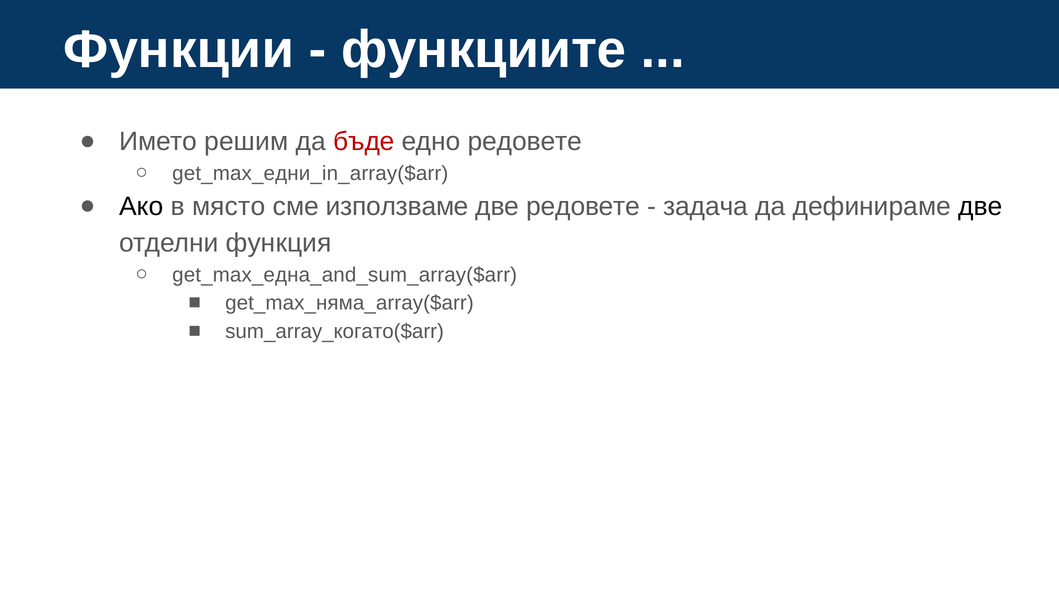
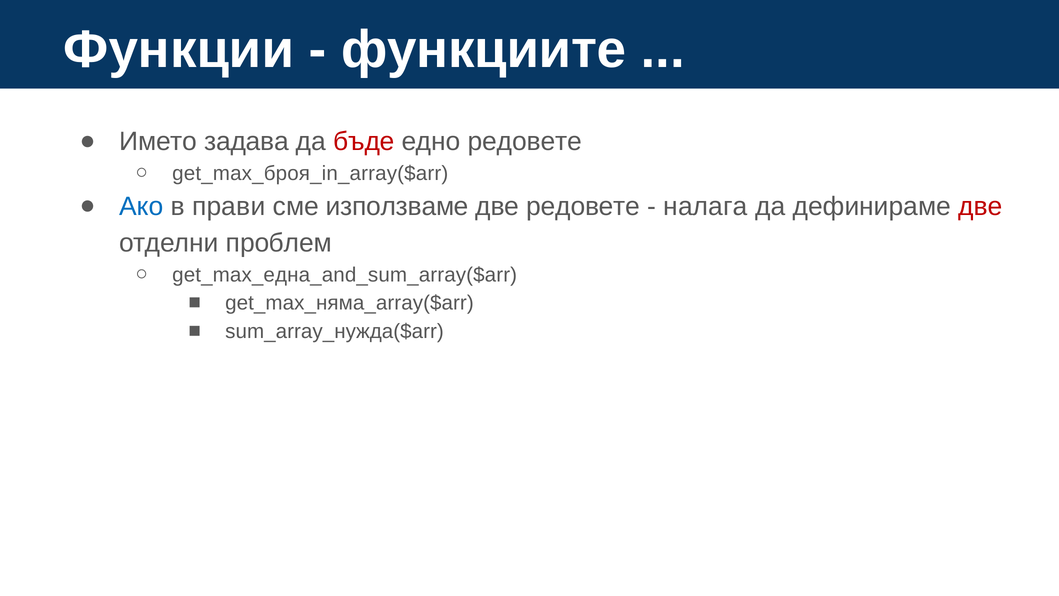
решим: решим -> задава
get_max_едни_in_array($arr: get_max_едни_in_array($arr -> get_max_броя_in_array($arr
Ако colour: black -> blue
място: място -> прави
задача: задача -> налага
две at (980, 207) colour: black -> red
функция: функция -> проблем
sum_array_когато($arr: sum_array_когато($arr -> sum_array_нужда($arr
